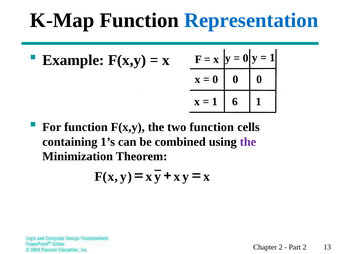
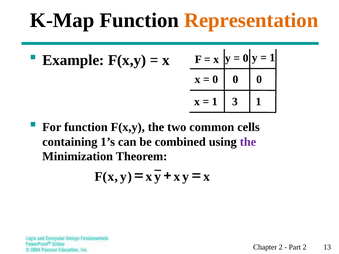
Representation colour: blue -> orange
6: 6 -> 3
two function: function -> common
